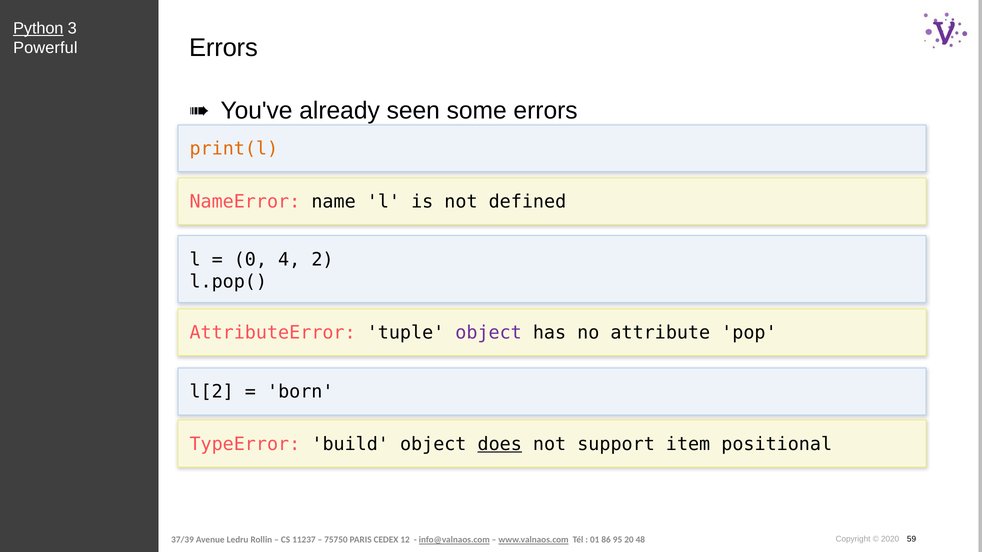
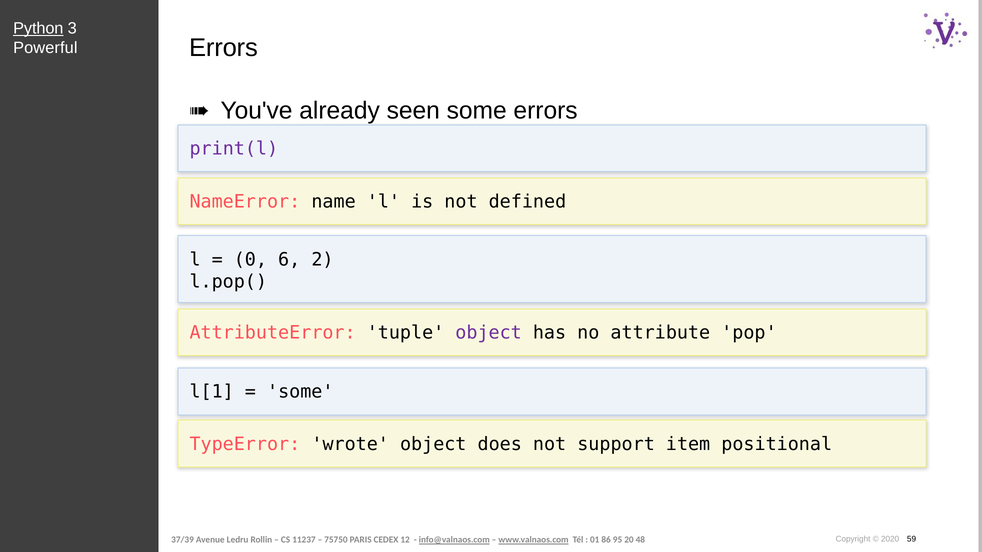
print(l colour: orange -> purple
4: 4 -> 6
l[2: l[2 -> l[1
born at (300, 392): born -> some
build: build -> wrote
does underline: present -> none
